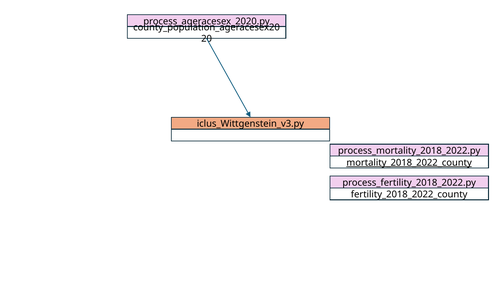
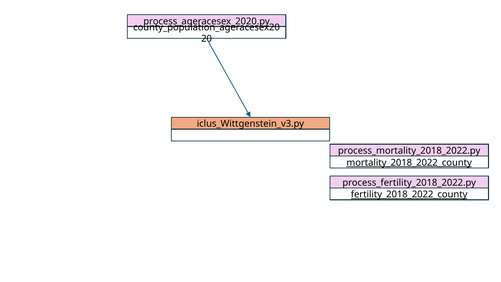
fertility_2018_2022_county underline: none -> present
